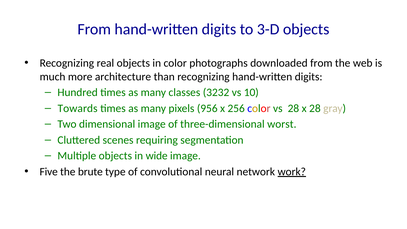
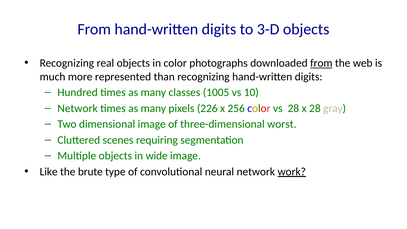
from at (321, 63) underline: none -> present
architecture: architecture -> represented
3232: 3232 -> 1005
Towards at (78, 108): Towards -> Network
956: 956 -> 226
Five: Five -> Like
